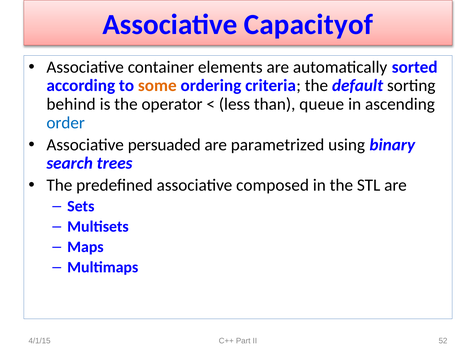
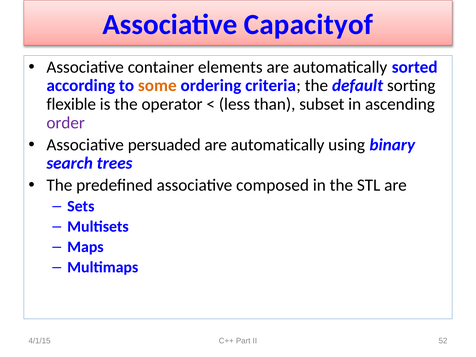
behind: behind -> flexible
queue: queue -> subset
order colour: blue -> purple
parametrized at (278, 145): parametrized -> automatically
